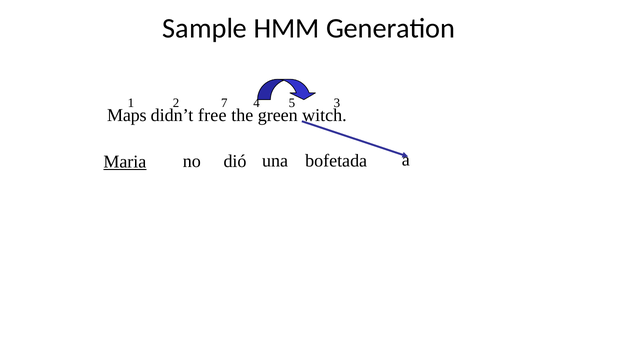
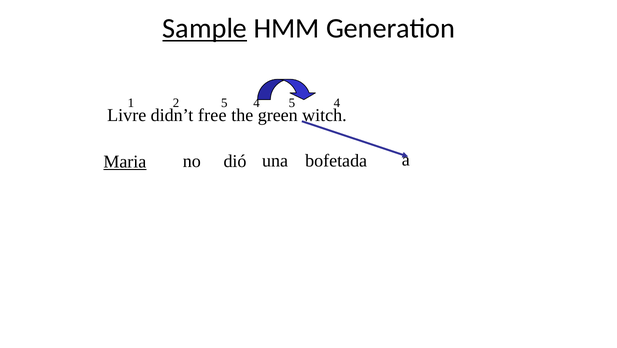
Sample underline: none -> present
2 7: 7 -> 5
3 at (337, 103): 3 -> 4
Maps: Maps -> Livre
